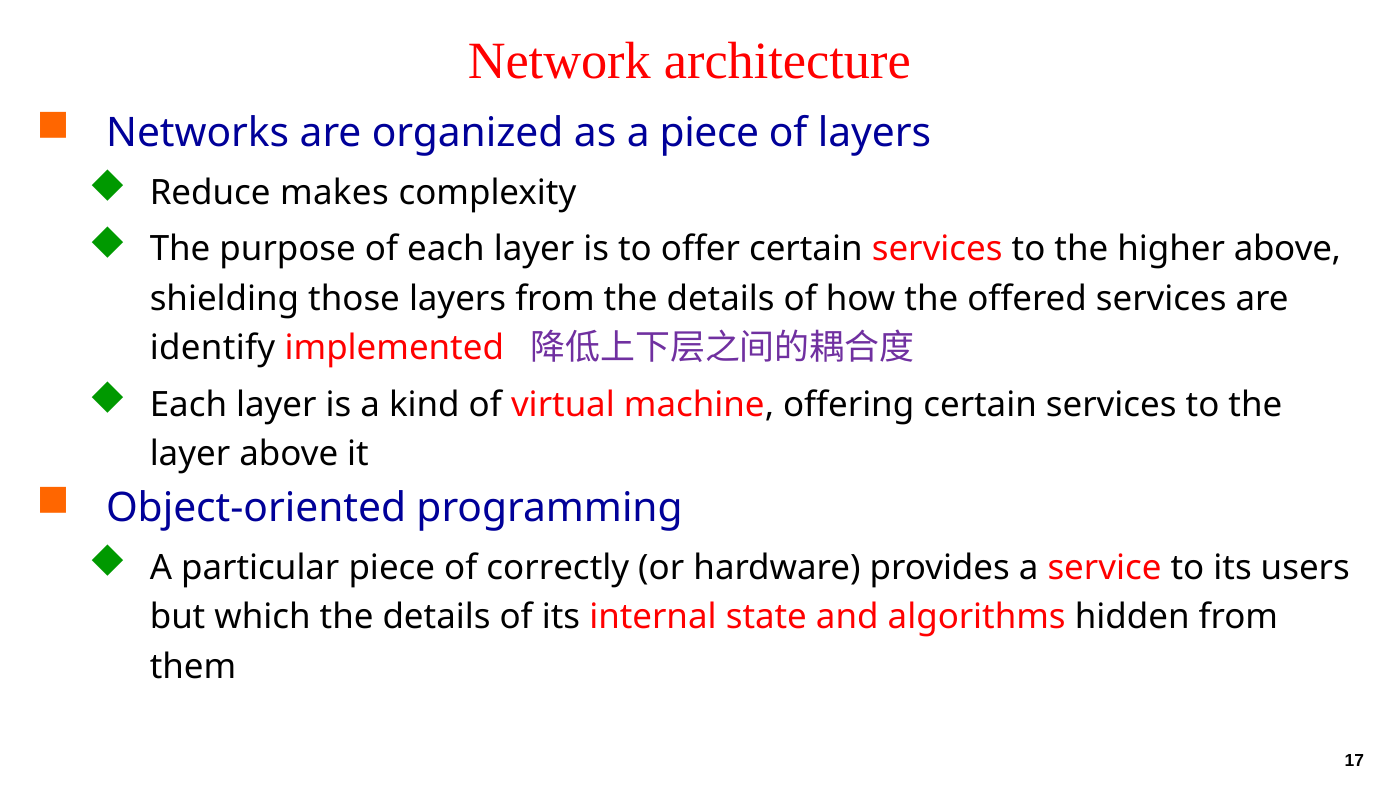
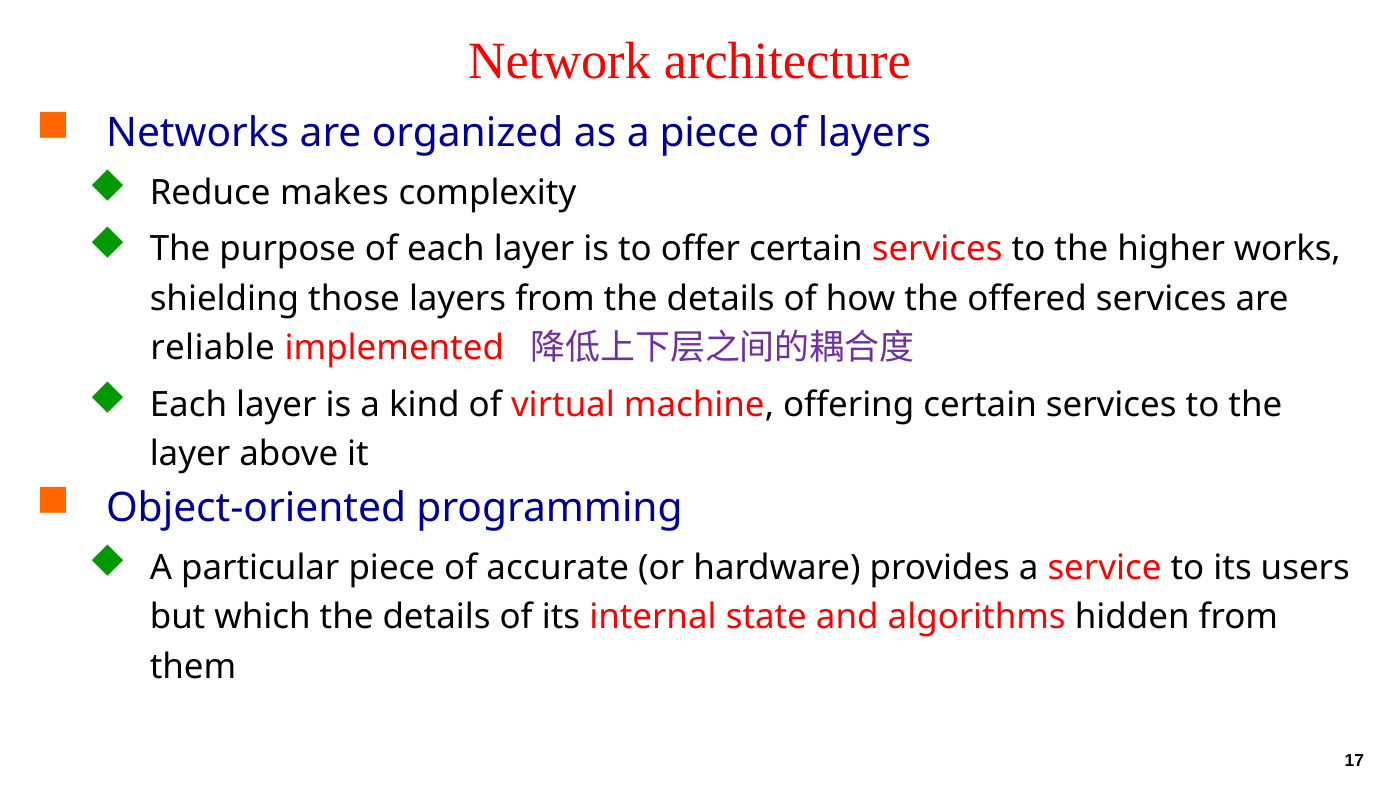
higher above: above -> works
identify: identify -> reliable
correctly: correctly -> accurate
